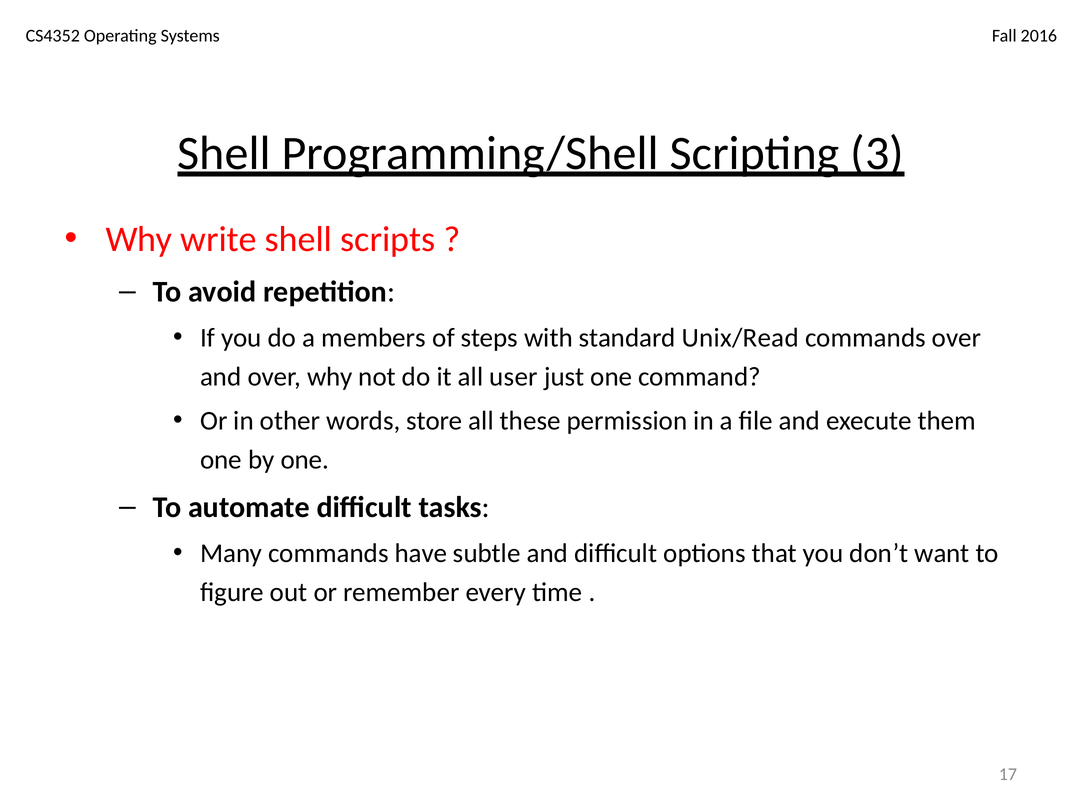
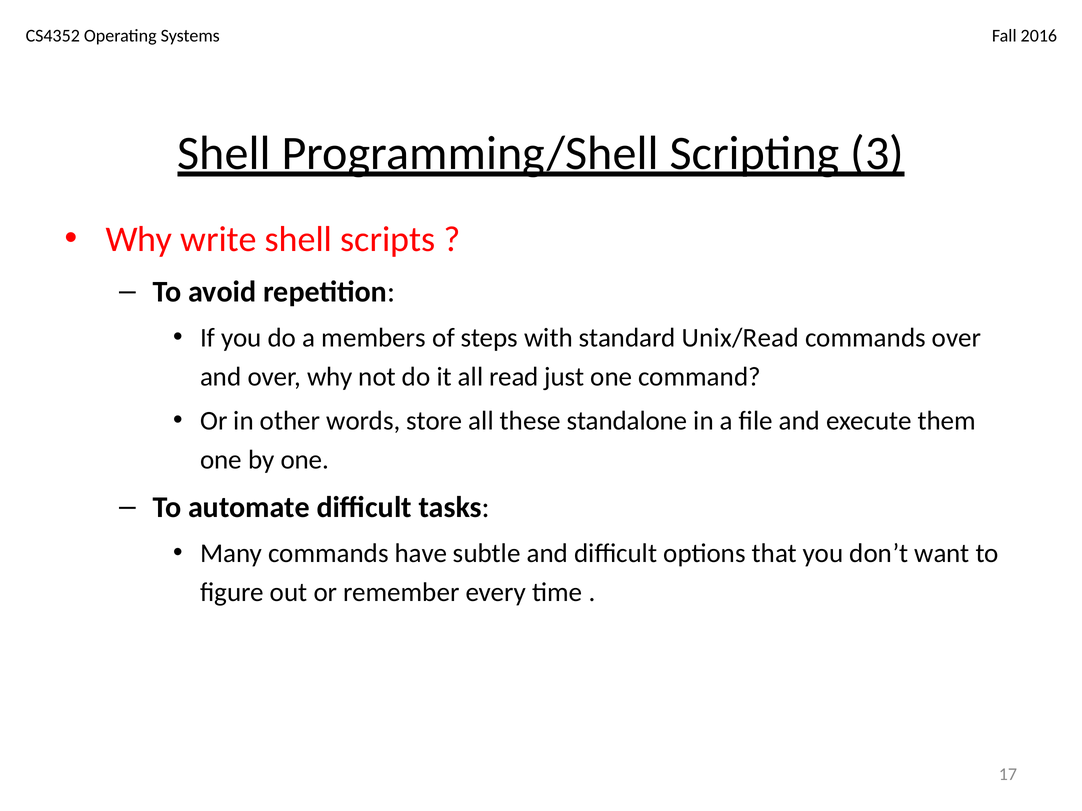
user: user -> read
permission: permission -> standalone
